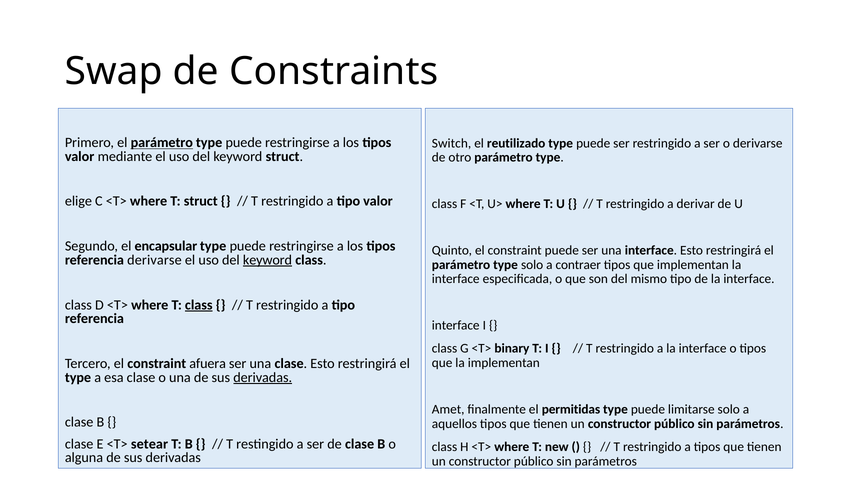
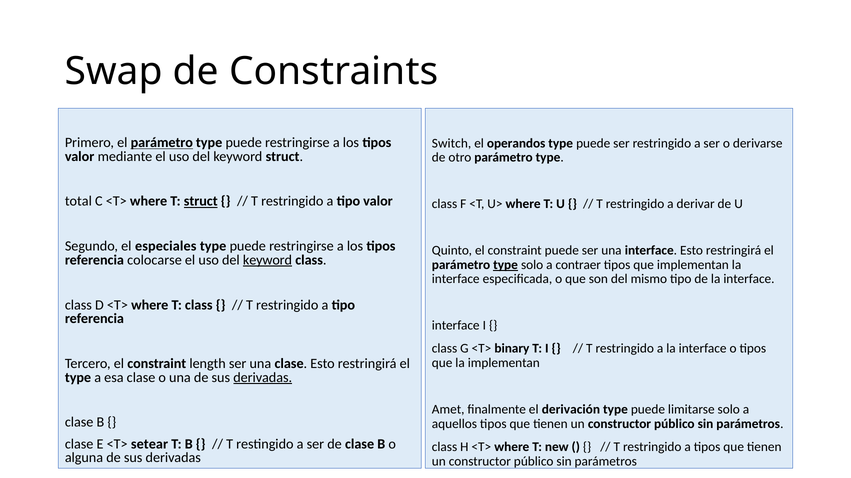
reutilizado: reutilizado -> operandos
elige: elige -> total
struct at (201, 202) underline: none -> present
encapsular: encapsular -> especiales
referencia derivarse: derivarse -> colocarse
type at (506, 265) underline: none -> present
class at (199, 305) underline: present -> none
afuera: afuera -> length
permitidas: permitidas -> derivación
